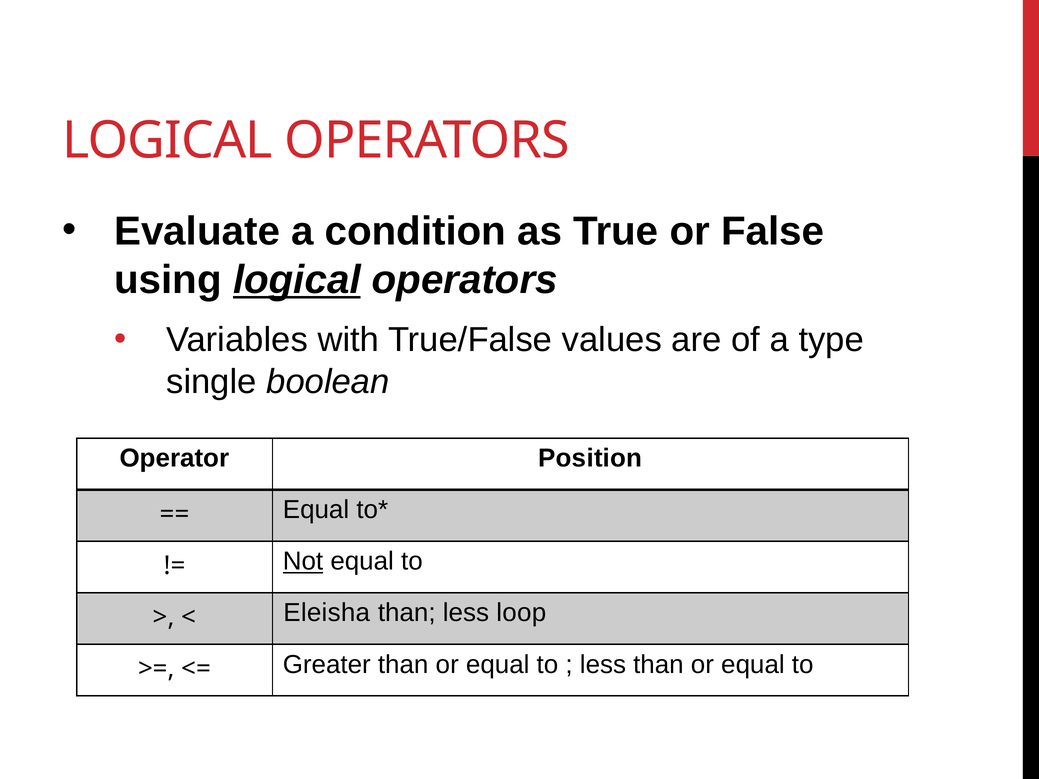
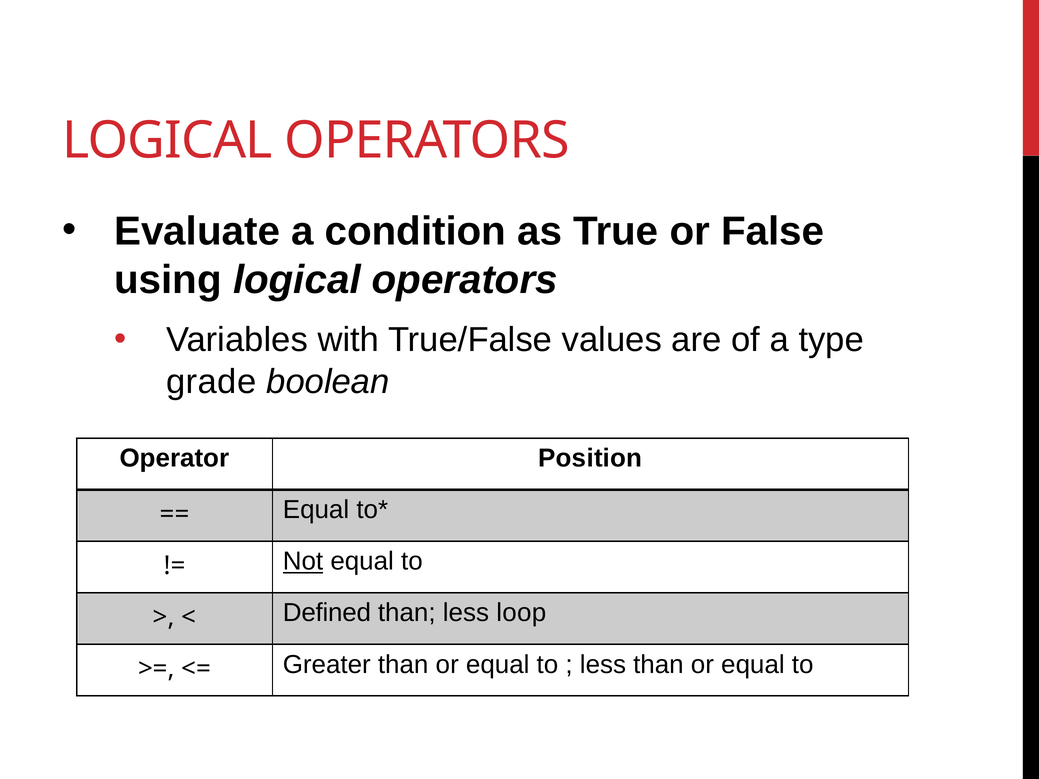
logical at (297, 280) underline: present -> none
single: single -> grade
Eleisha: Eleisha -> Defined
